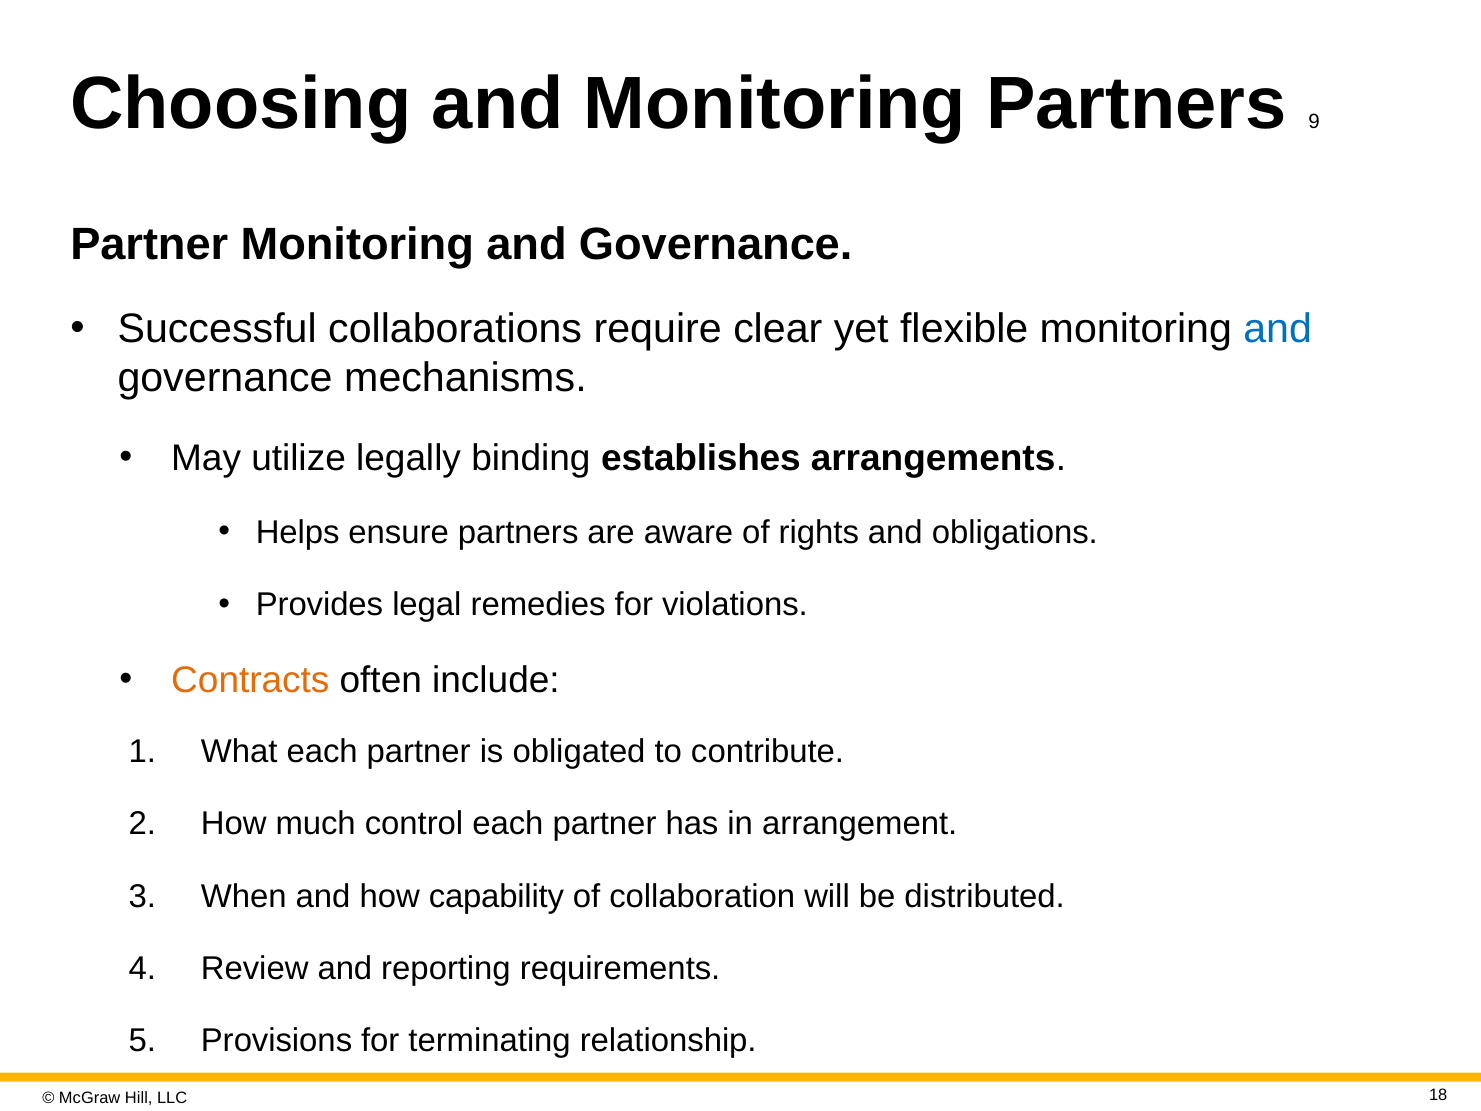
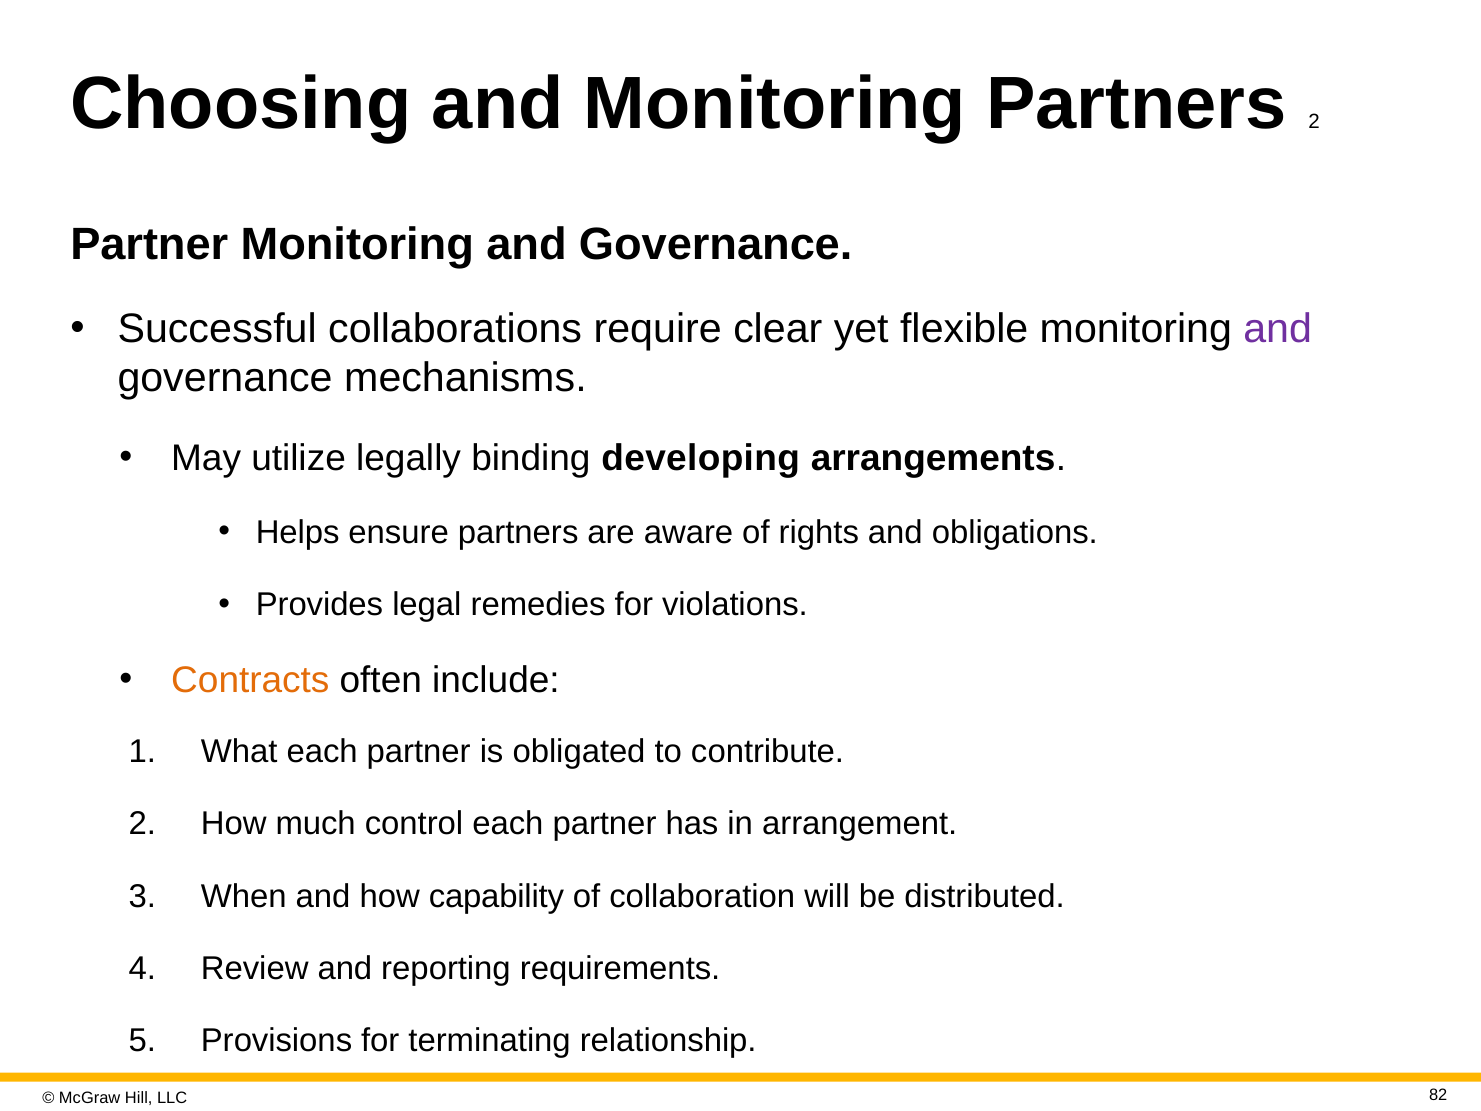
Partners 9: 9 -> 2
and at (1278, 329) colour: blue -> purple
establishes: establishes -> developing
18: 18 -> 82
